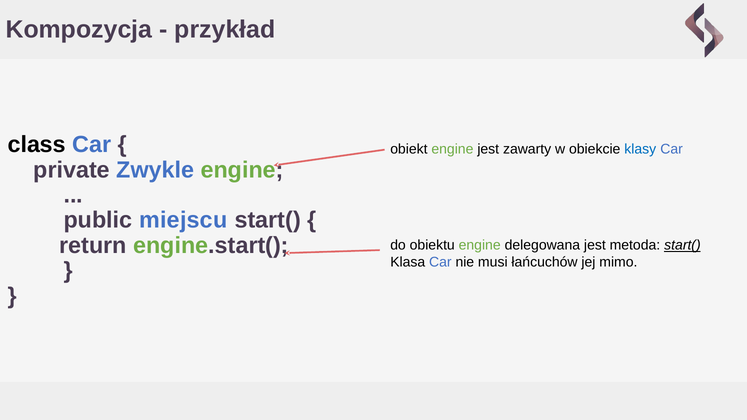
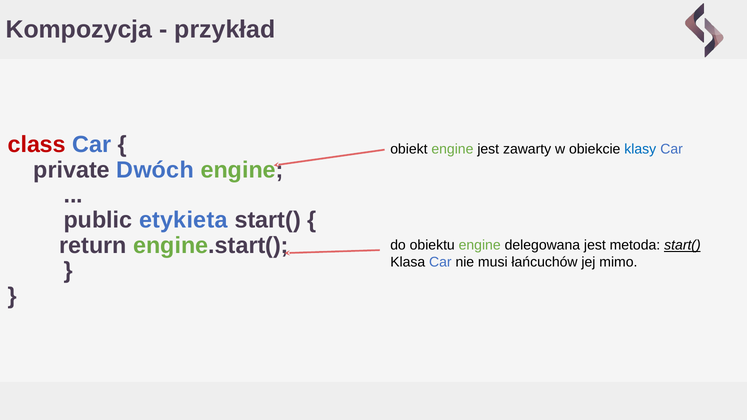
class colour: black -> red
Zwykle: Zwykle -> Dwóch
miejscu: miejscu -> etykieta
